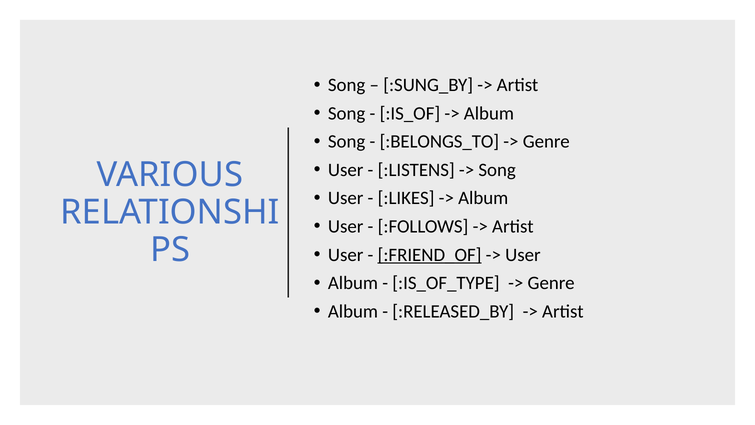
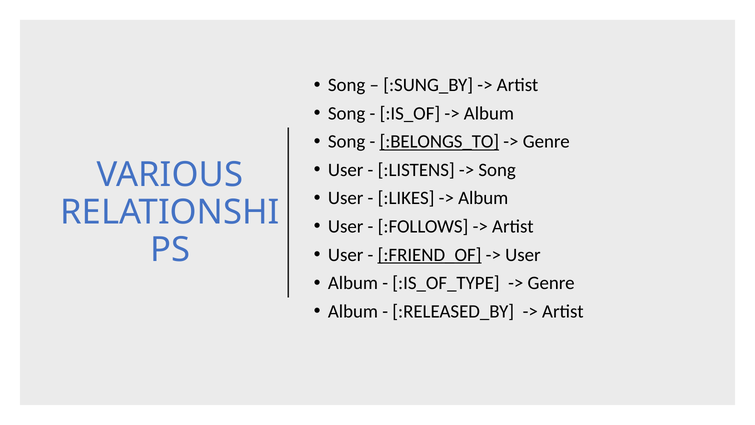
:BELONGS_TO underline: none -> present
